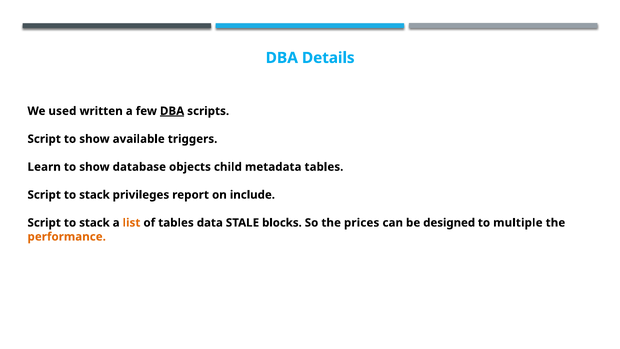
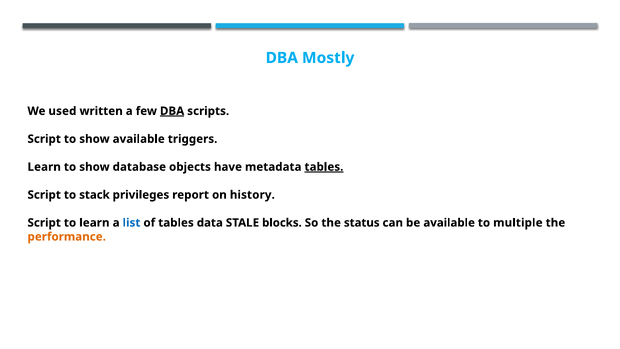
Details: Details -> Mostly
child: child -> have
tables at (324, 167) underline: none -> present
include: include -> history
stack at (94, 223): stack -> learn
list colour: orange -> blue
prices: prices -> status
be designed: designed -> available
